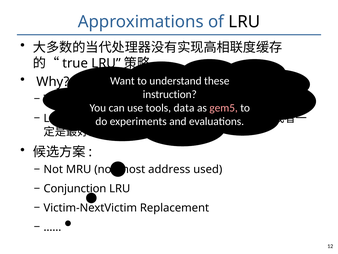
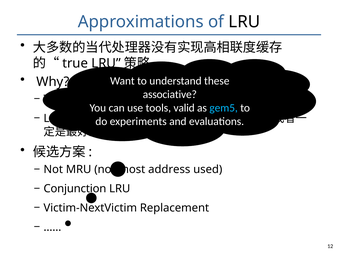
instruction: instruction -> associative
data: data -> valid
gem5 colour: pink -> light blue
